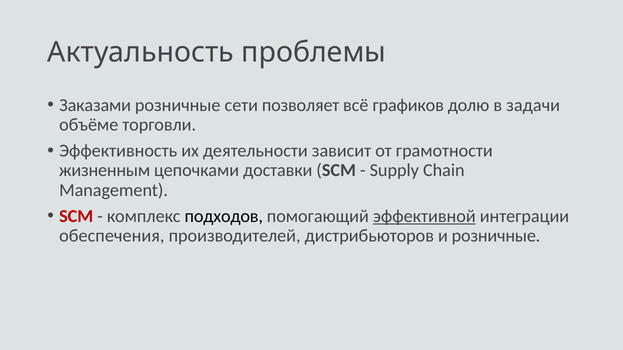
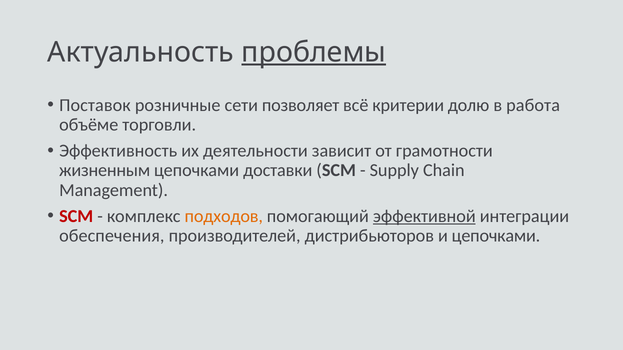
проблемы underline: none -> present
Заказами: Заказами -> Поставок
графиков: графиков -> критерии
задачи: задачи -> работа
подходов colour: black -> orange
и розничные: розничные -> цепочками
